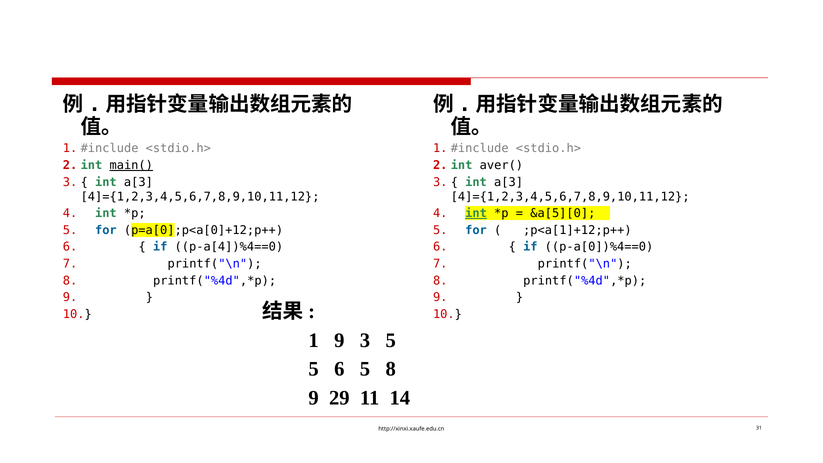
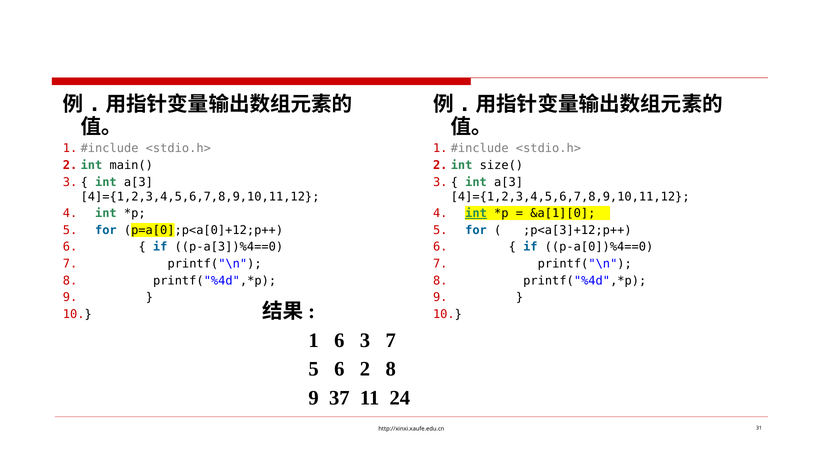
main( underline: present -> none
aver(: aver( -> size(
&a[5][0: &a[5][0 -> &a[1][0
;p<a[1]+12;p++: ;p<a[1]+12;p++ -> ;p<a[3]+12;p++
p-a[4])%4==0: p-a[4])%4==0 -> p-a[3])%4==0
1 9: 9 -> 6
3 5: 5 -> 7
6 5: 5 -> 2
29: 29 -> 37
14: 14 -> 24
